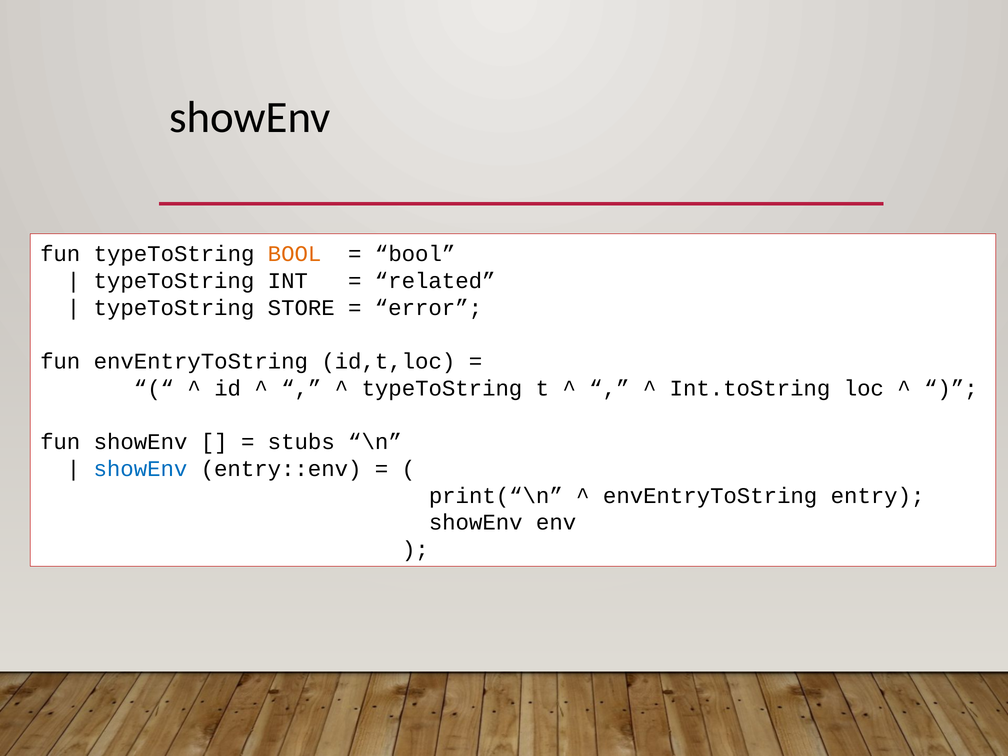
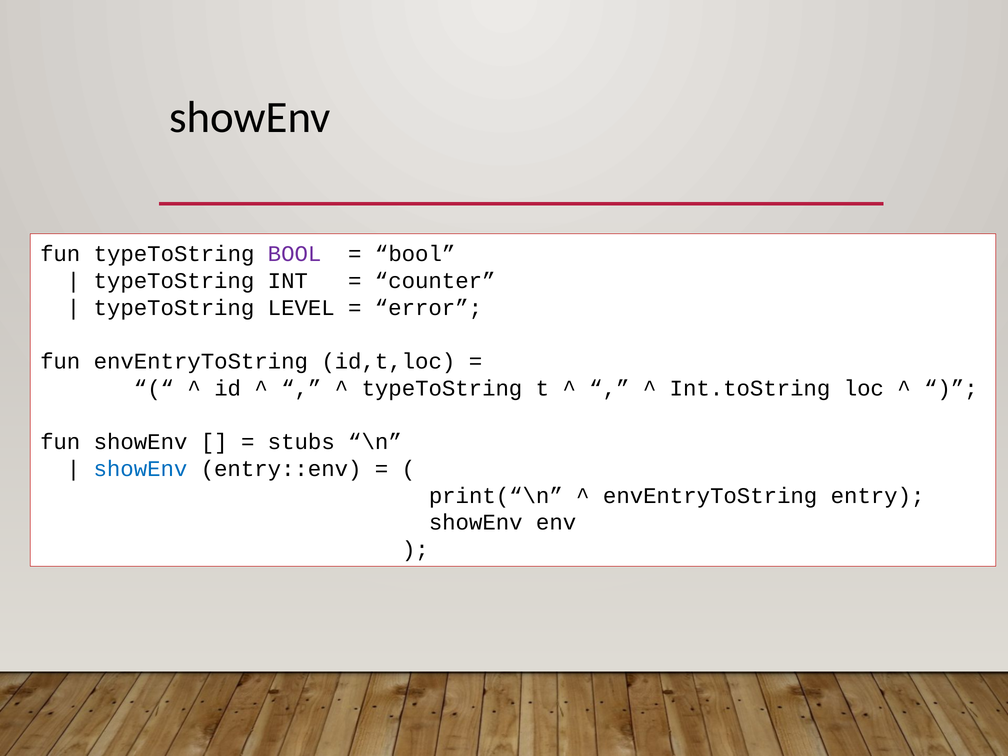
BOOL at (295, 254) colour: orange -> purple
related: related -> counter
STORE: STORE -> LEVEL
